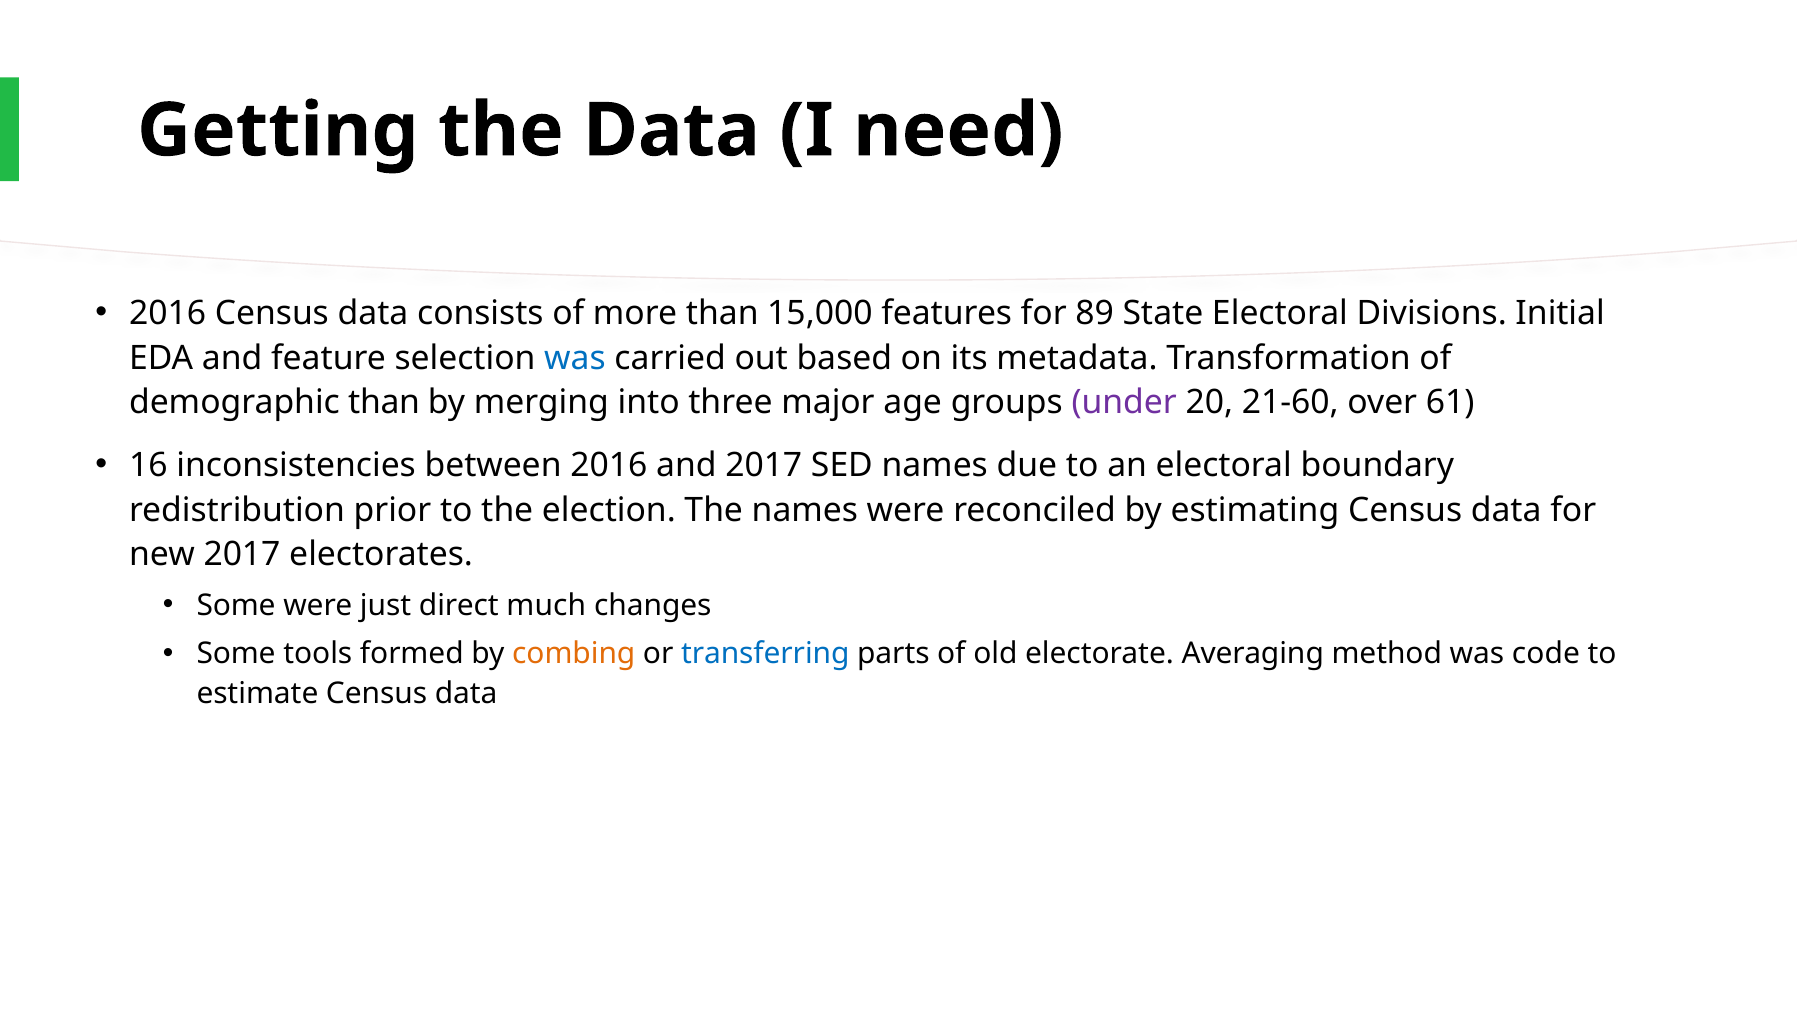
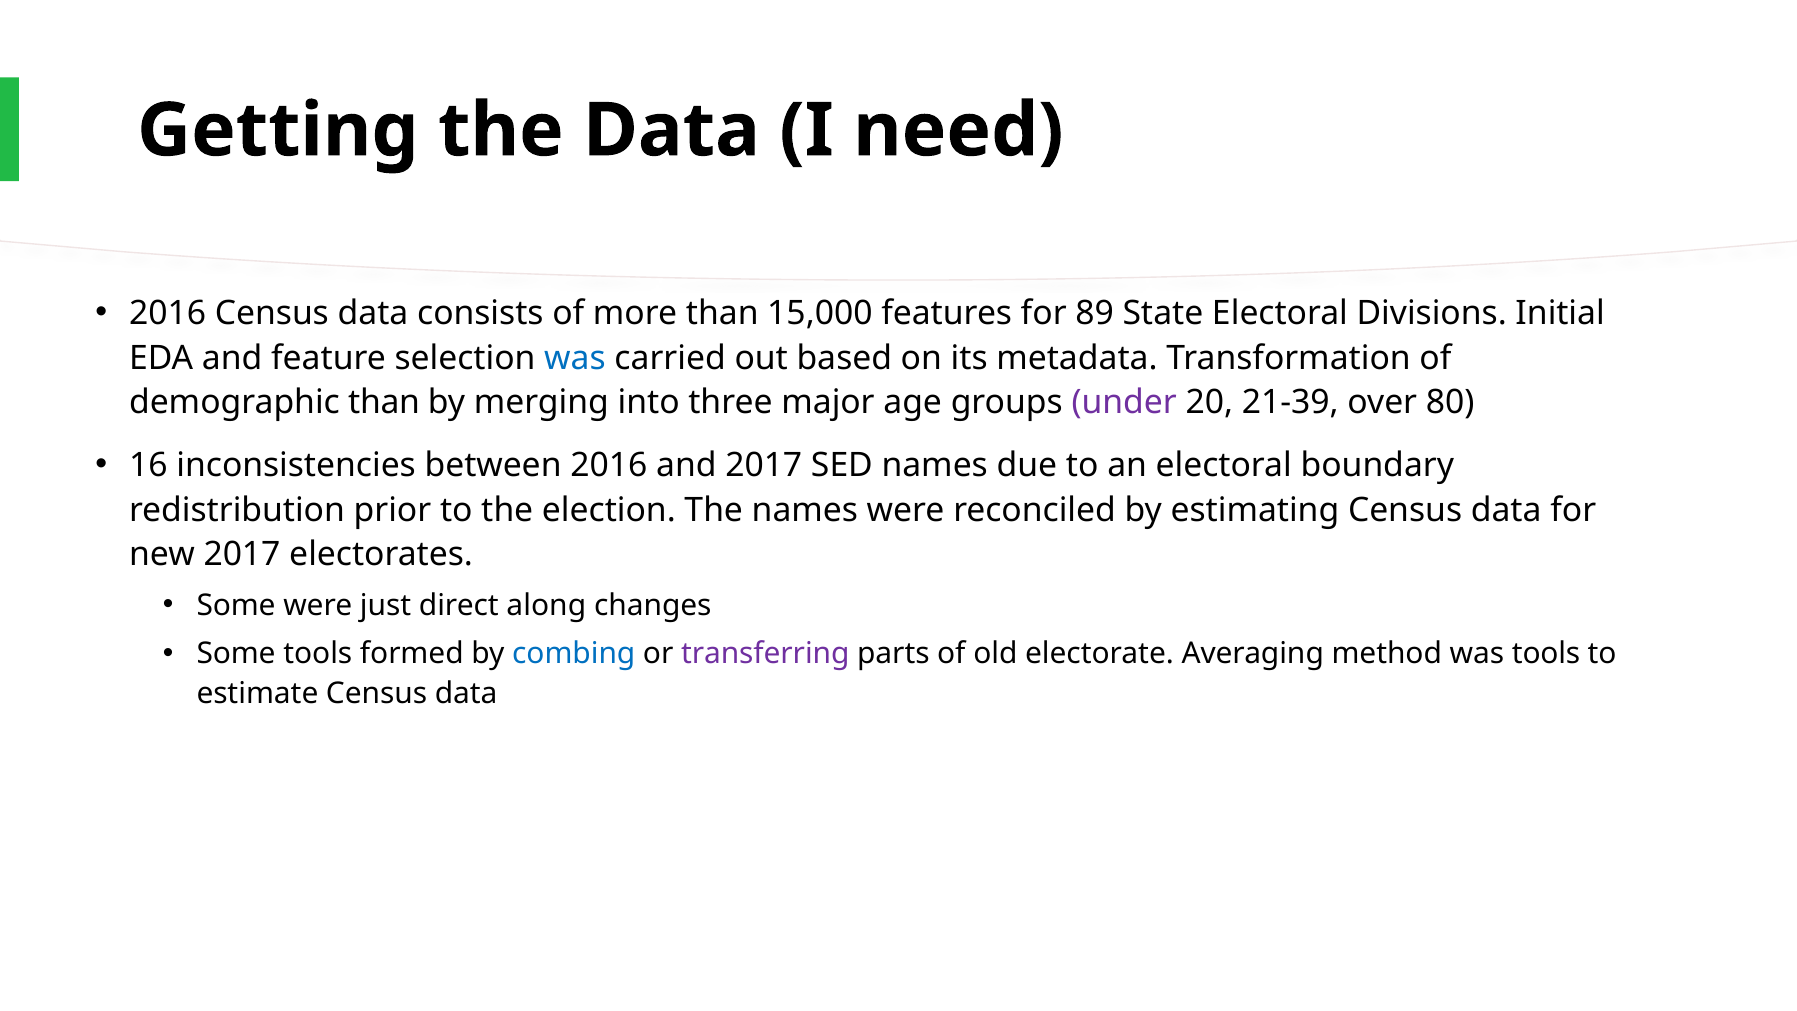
21-60: 21-60 -> 21-39
61: 61 -> 80
much: much -> along
combing colour: orange -> blue
transferring colour: blue -> purple
was code: code -> tools
